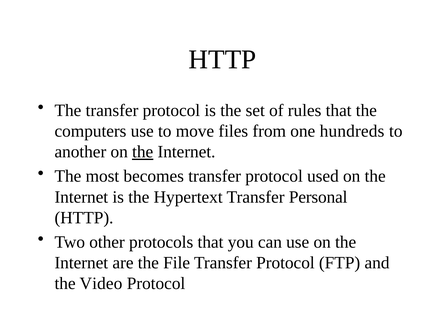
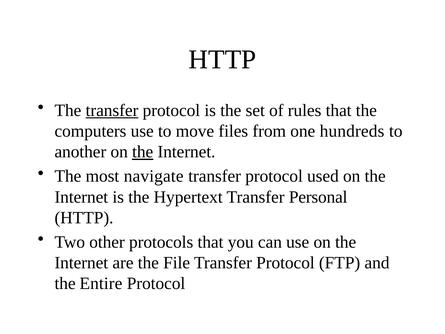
transfer at (112, 110) underline: none -> present
becomes: becomes -> navigate
Video: Video -> Entire
